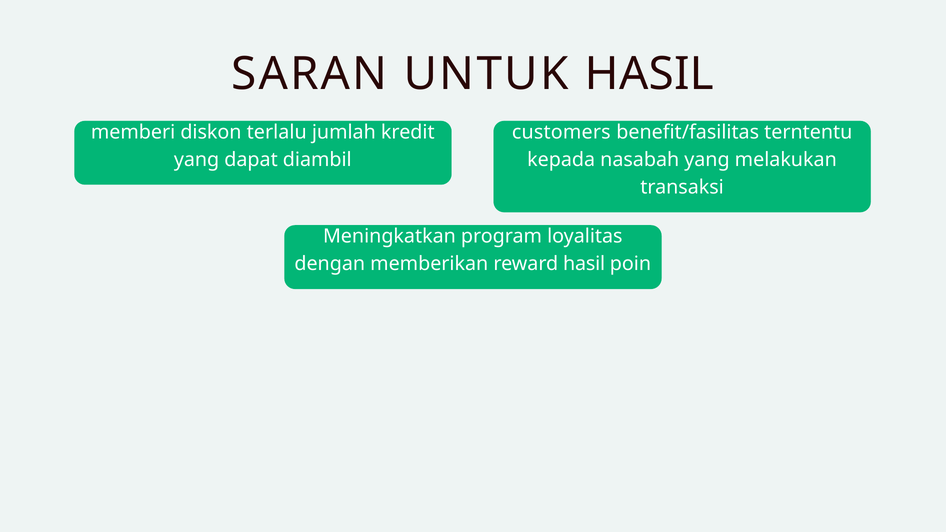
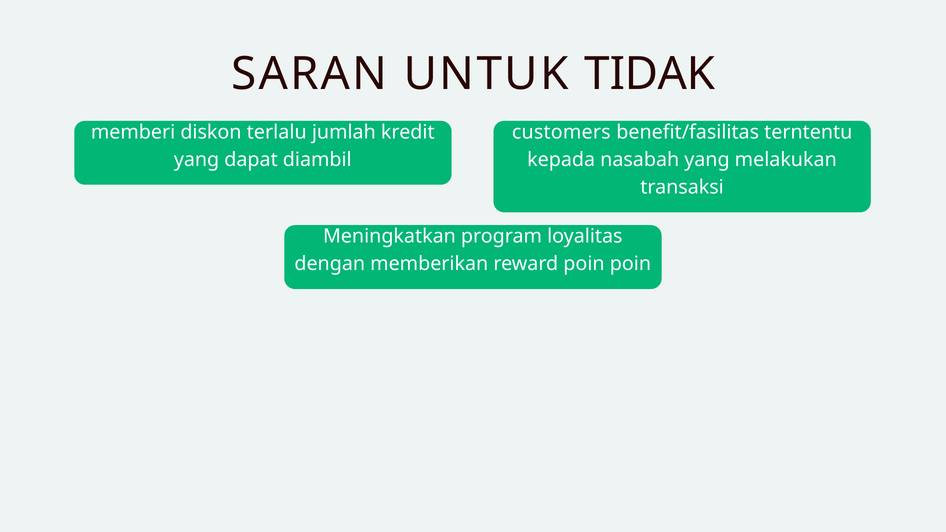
UNTUK HASIL: HASIL -> TIDAK
reward hasil: hasil -> poin
